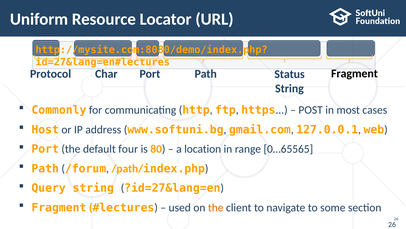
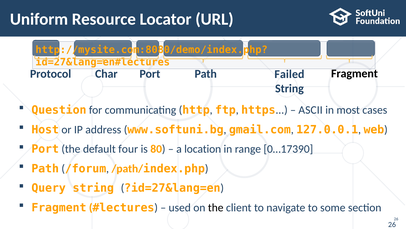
Status: Status -> Failed
Commonly: Commonly -> Question
POST: POST -> ASCII
0…65565: 0…65565 -> 0…17390
the at (216, 207) colour: orange -> black
